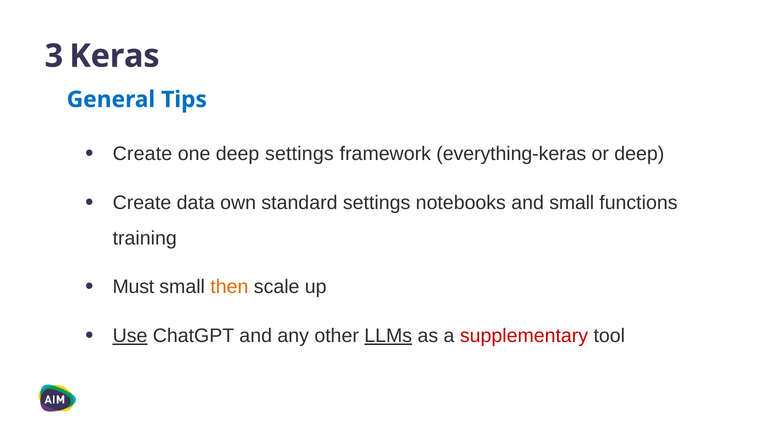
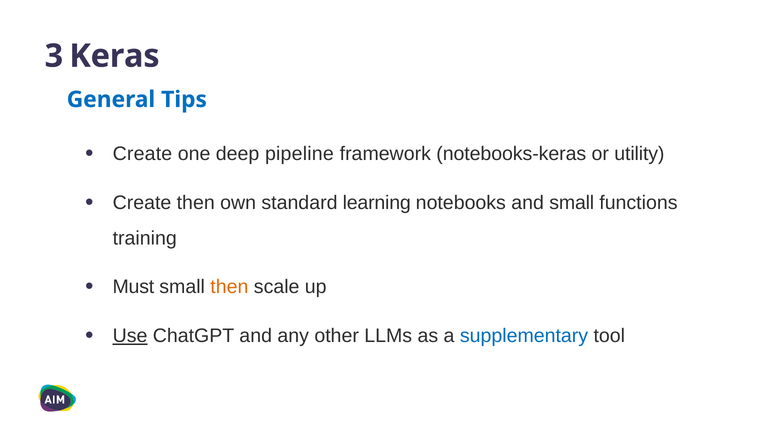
deep settings: settings -> pipeline
everything-keras: everything-keras -> notebooks-keras
or deep: deep -> utility
Create data: data -> then
standard settings: settings -> learning
LLMs underline: present -> none
supplementary colour: red -> blue
